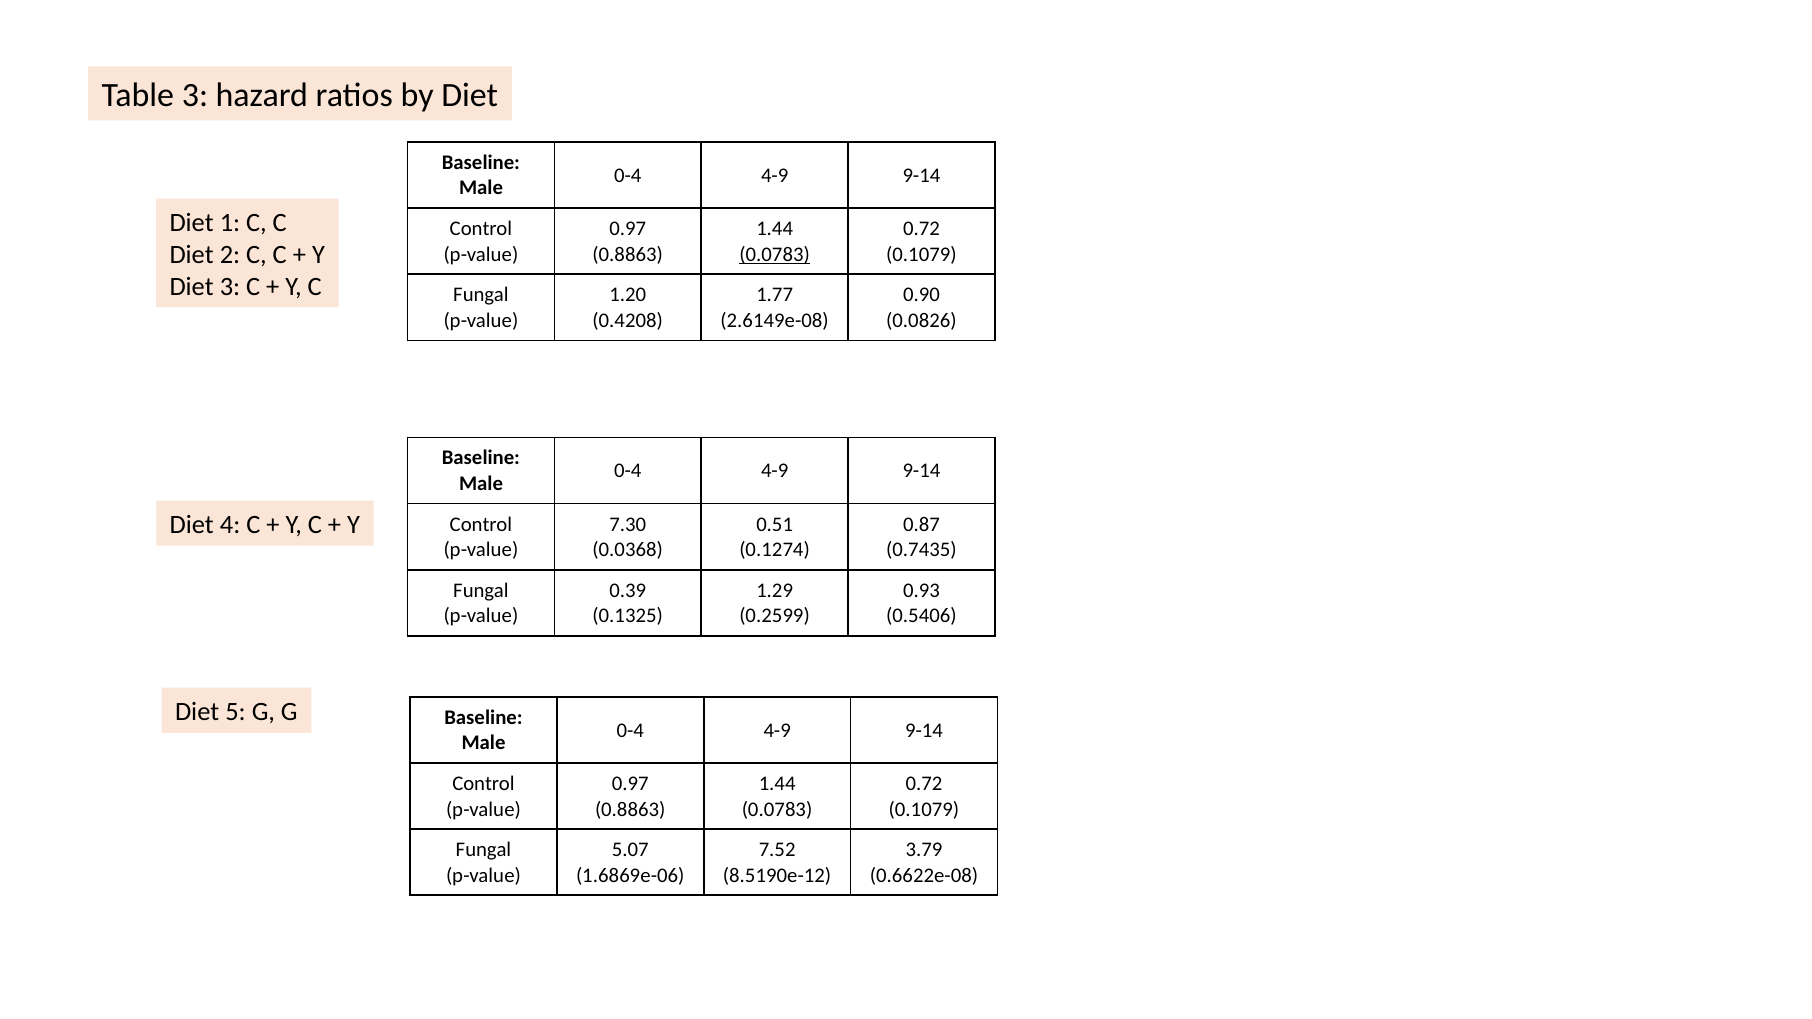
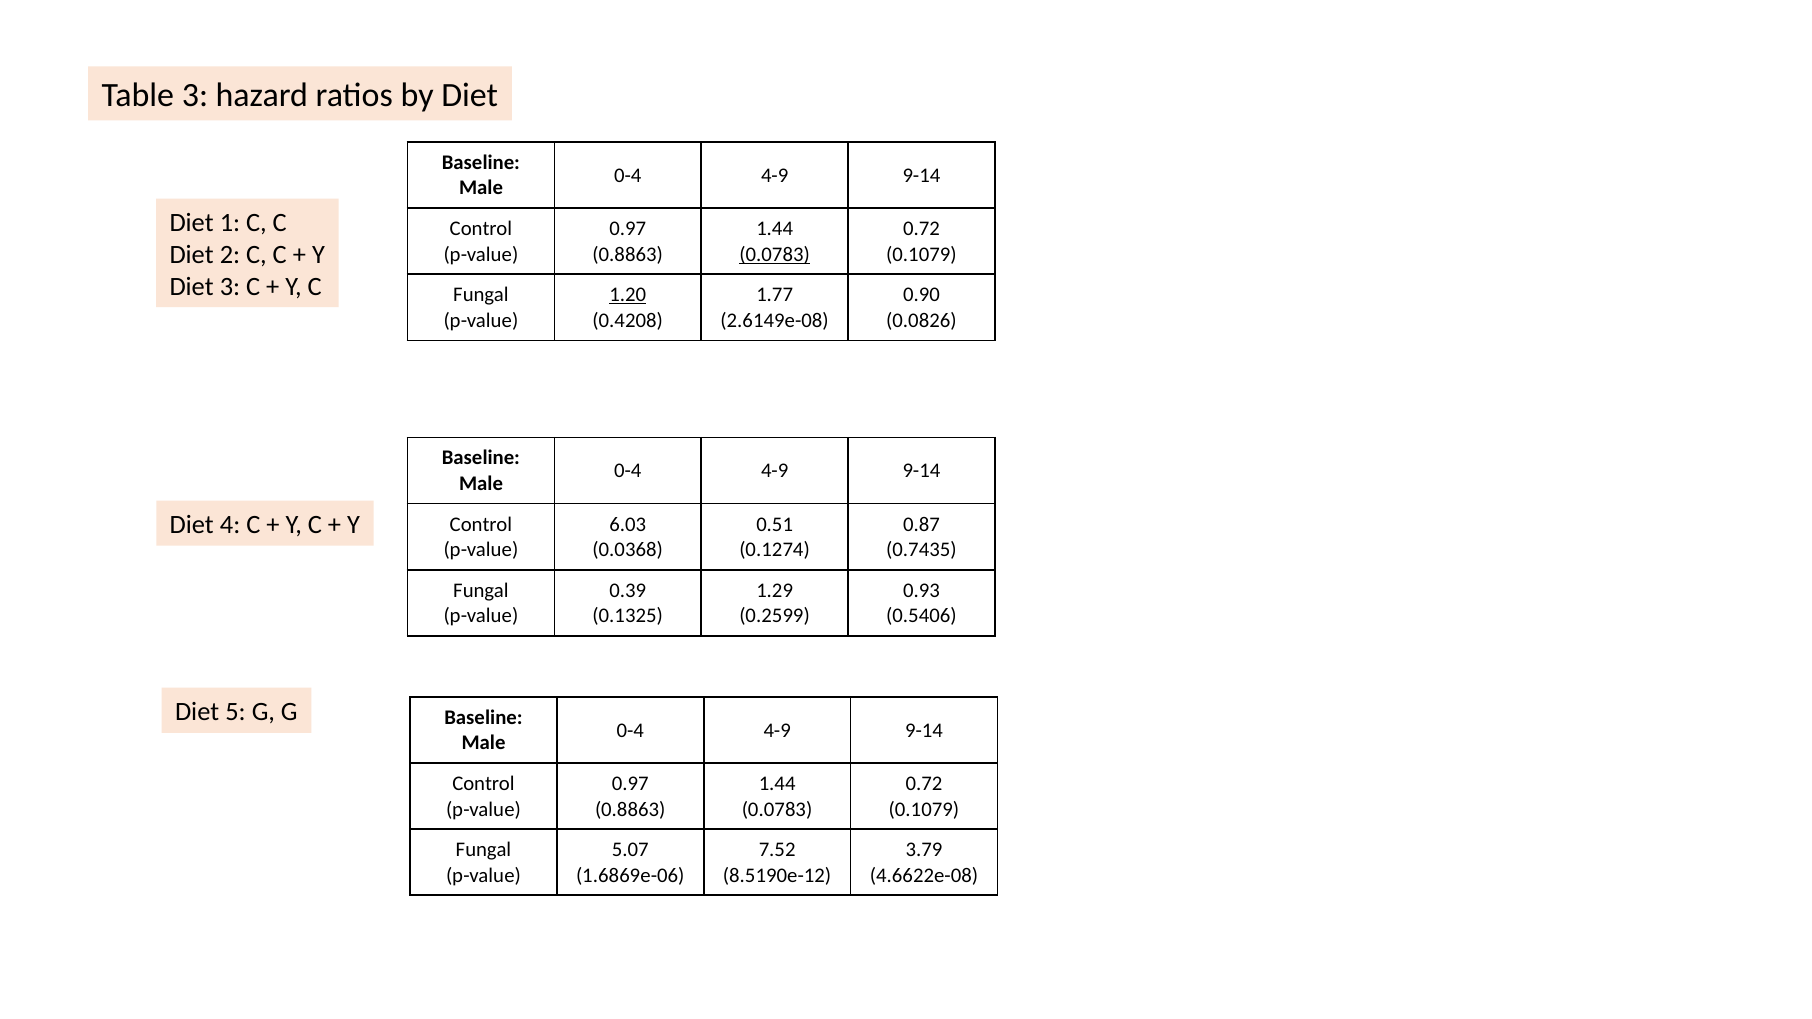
1.20 underline: none -> present
7.30: 7.30 -> 6.03
0.6622e-08: 0.6622e-08 -> 4.6622e-08
